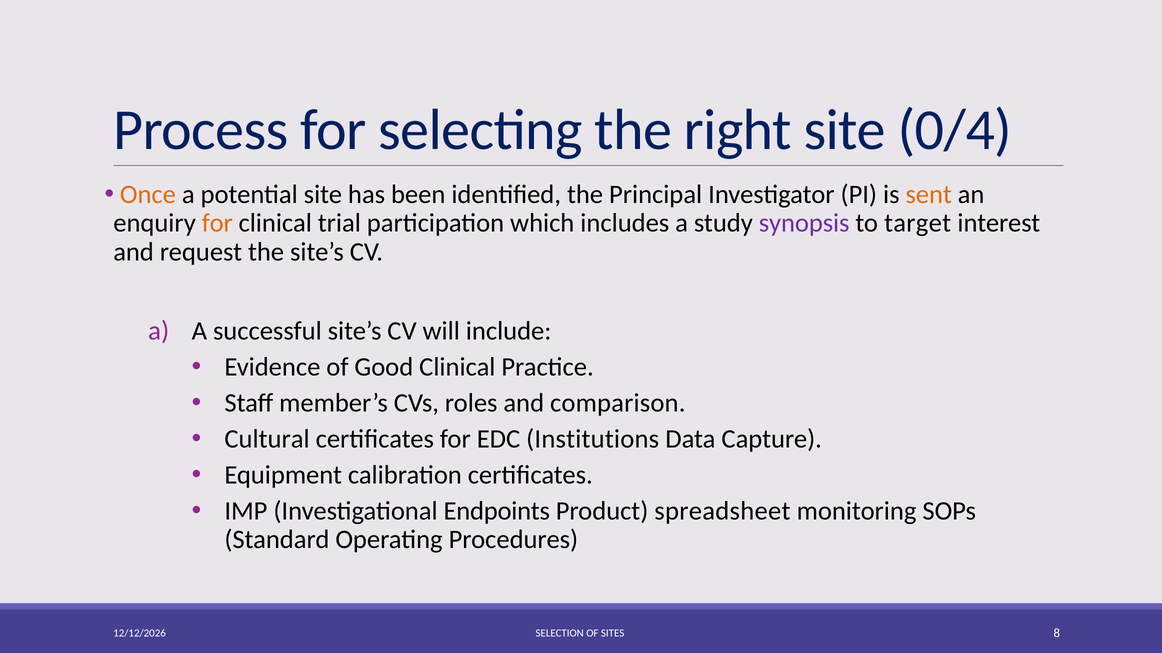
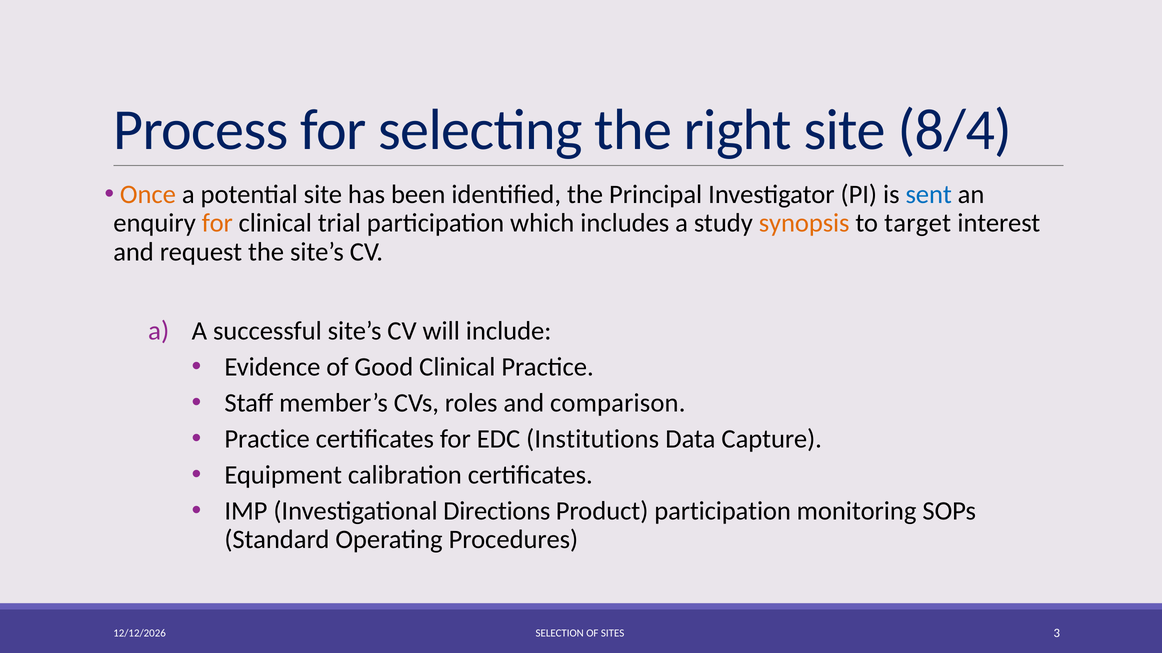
0/4: 0/4 -> 8/4
sent colour: orange -> blue
synopsis colour: purple -> orange
Cultural at (267, 439): Cultural -> Practice
Endpoints: Endpoints -> Directions
Product spreadsheet: spreadsheet -> participation
8: 8 -> 3
